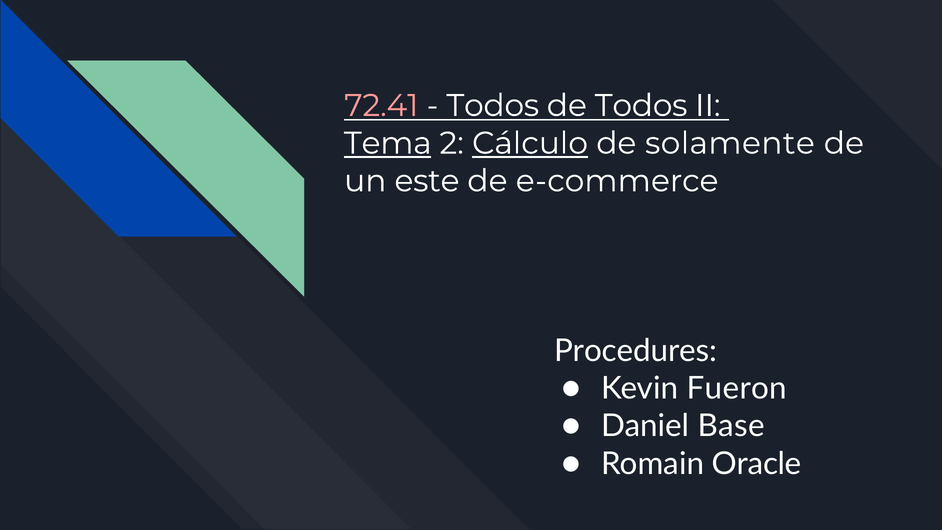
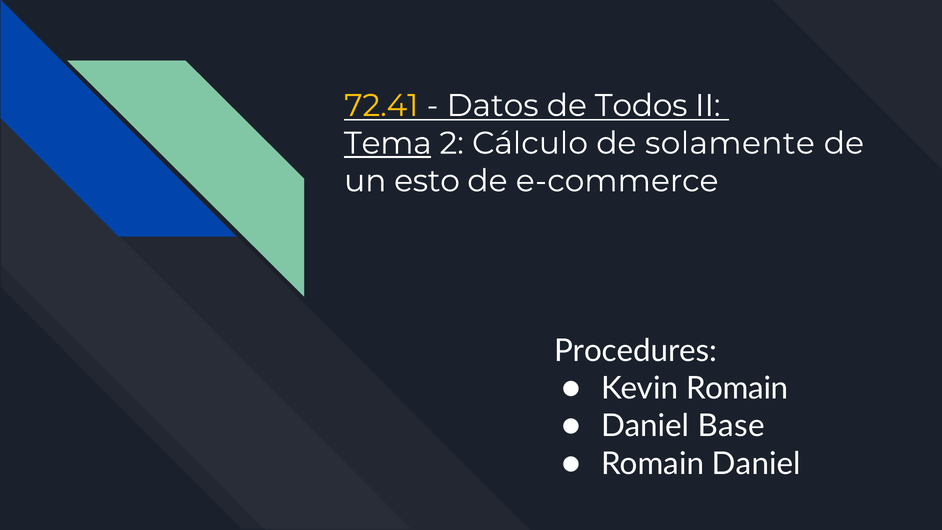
72.41 colour: pink -> yellow
Todos at (493, 106): Todos -> Datos
Cálculo underline: present -> none
este: este -> esto
Kevin Fueron: Fueron -> Romain
Romain Oracle: Oracle -> Daniel
